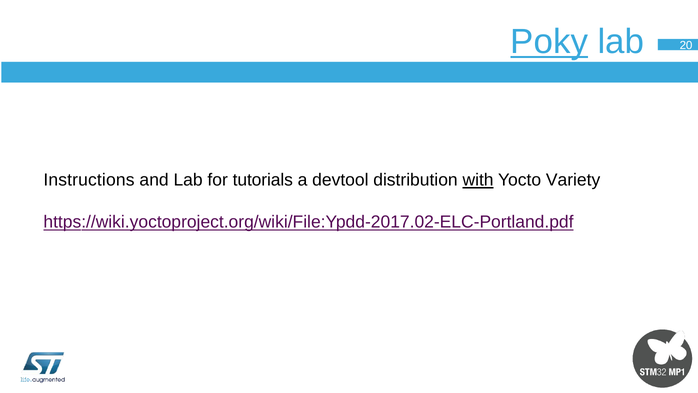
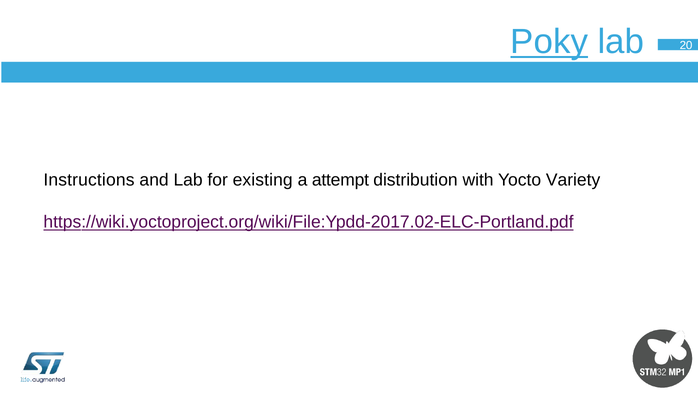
tutorials: tutorials -> existing
devtool: devtool -> attempt
with underline: present -> none
